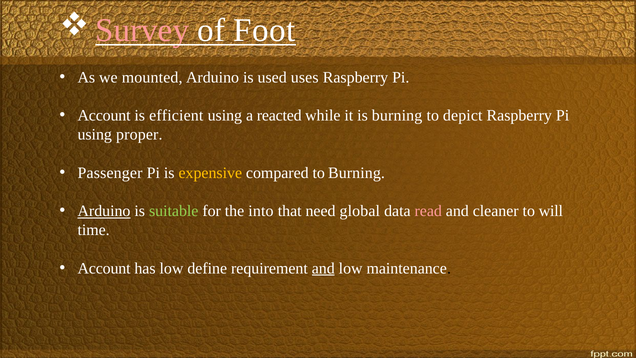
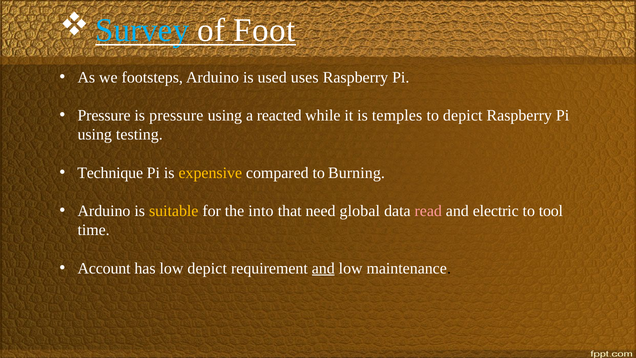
Survey colour: pink -> light blue
mounted: mounted -> footsteps
Account at (104, 116): Account -> Pressure
is efficient: efficient -> pressure
is burning: burning -> temples
proper: proper -> testing
Passenger: Passenger -> Technique
Arduino at (104, 211) underline: present -> none
suitable colour: light green -> yellow
cleaner: cleaner -> electric
will: will -> tool
low define: define -> depict
